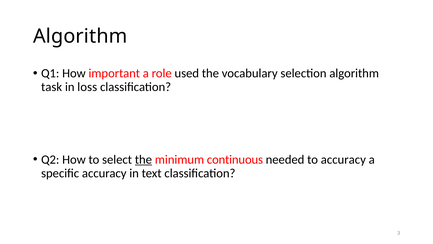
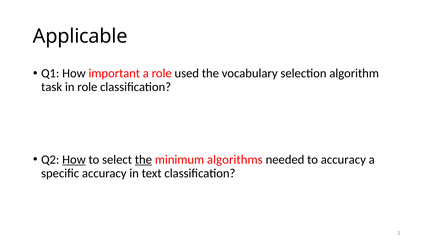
Algorithm at (80, 36): Algorithm -> Applicable
in loss: loss -> role
How at (74, 159) underline: none -> present
continuous: continuous -> algorithms
